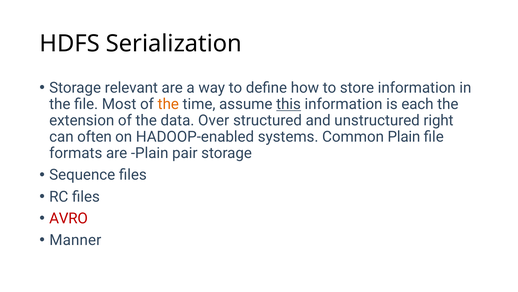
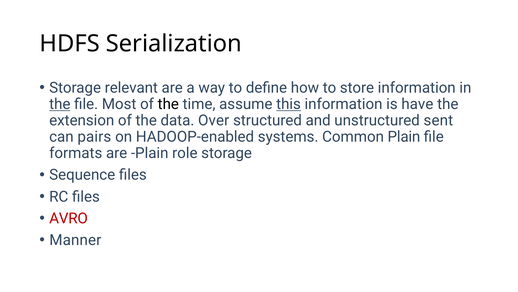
the at (60, 104) underline: none -> present
the at (168, 104) colour: orange -> black
each: each -> have
right: right -> sent
often: often -> pairs
pair: pair -> role
